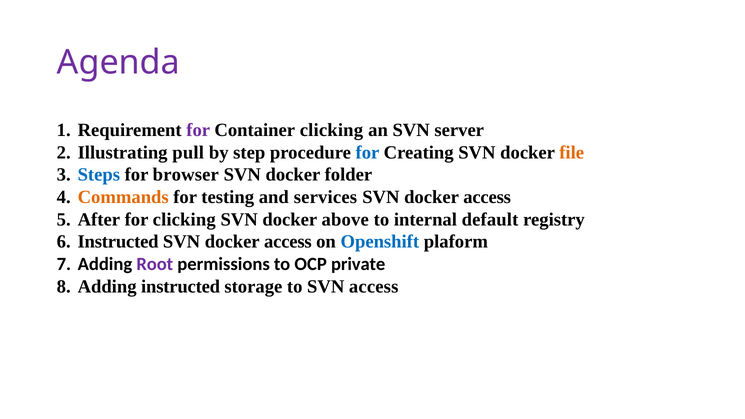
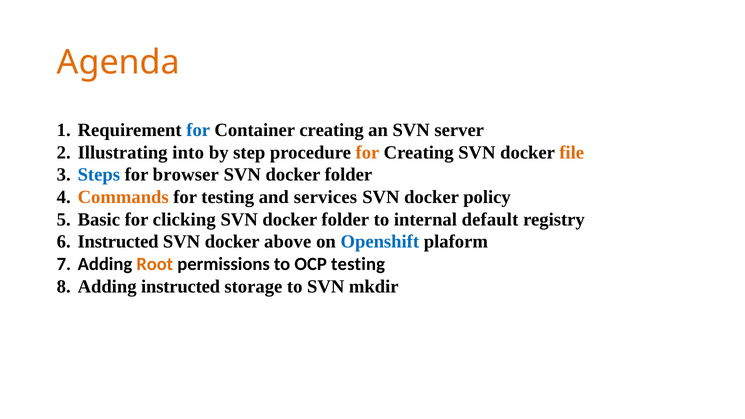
Agenda colour: purple -> orange
for at (198, 130) colour: purple -> blue
Container clicking: clicking -> creating
pull: pull -> into
for at (367, 152) colour: blue -> orange
access at (487, 197): access -> policy
After: After -> Basic
above at (345, 219): above -> folder
access at (288, 242): access -> above
Root colour: purple -> orange
OCP private: private -> testing
SVN access: access -> mkdir
